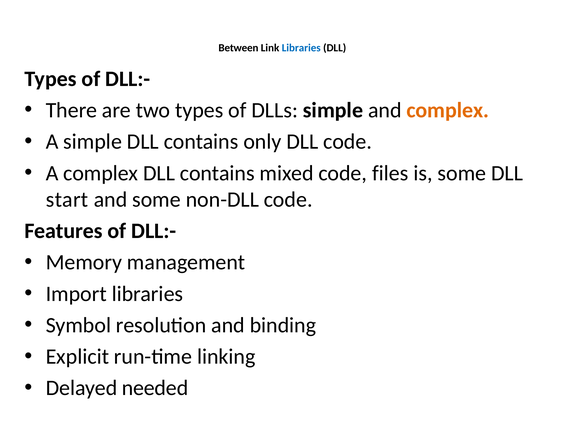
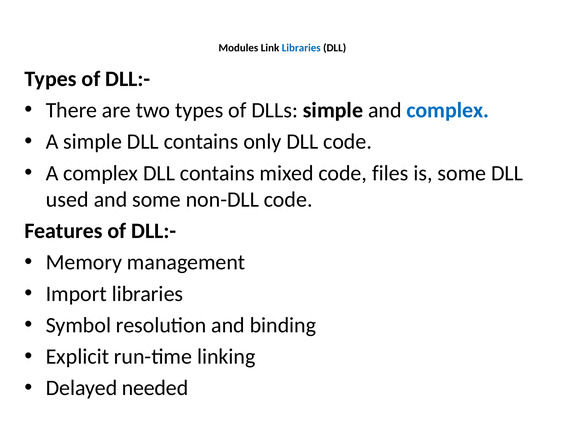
Between: Between -> Modules
complex at (448, 110) colour: orange -> blue
start: start -> used
